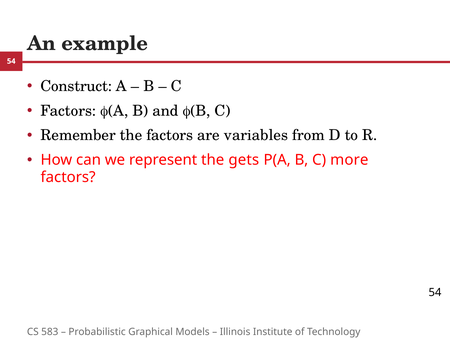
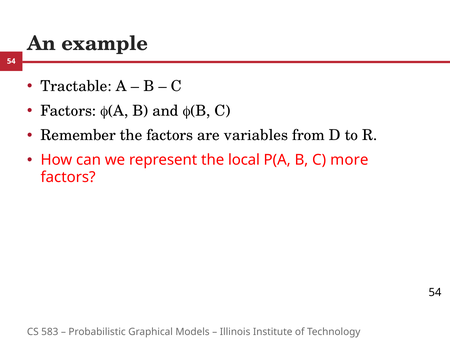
Construct: Construct -> Tractable
gets: gets -> local
